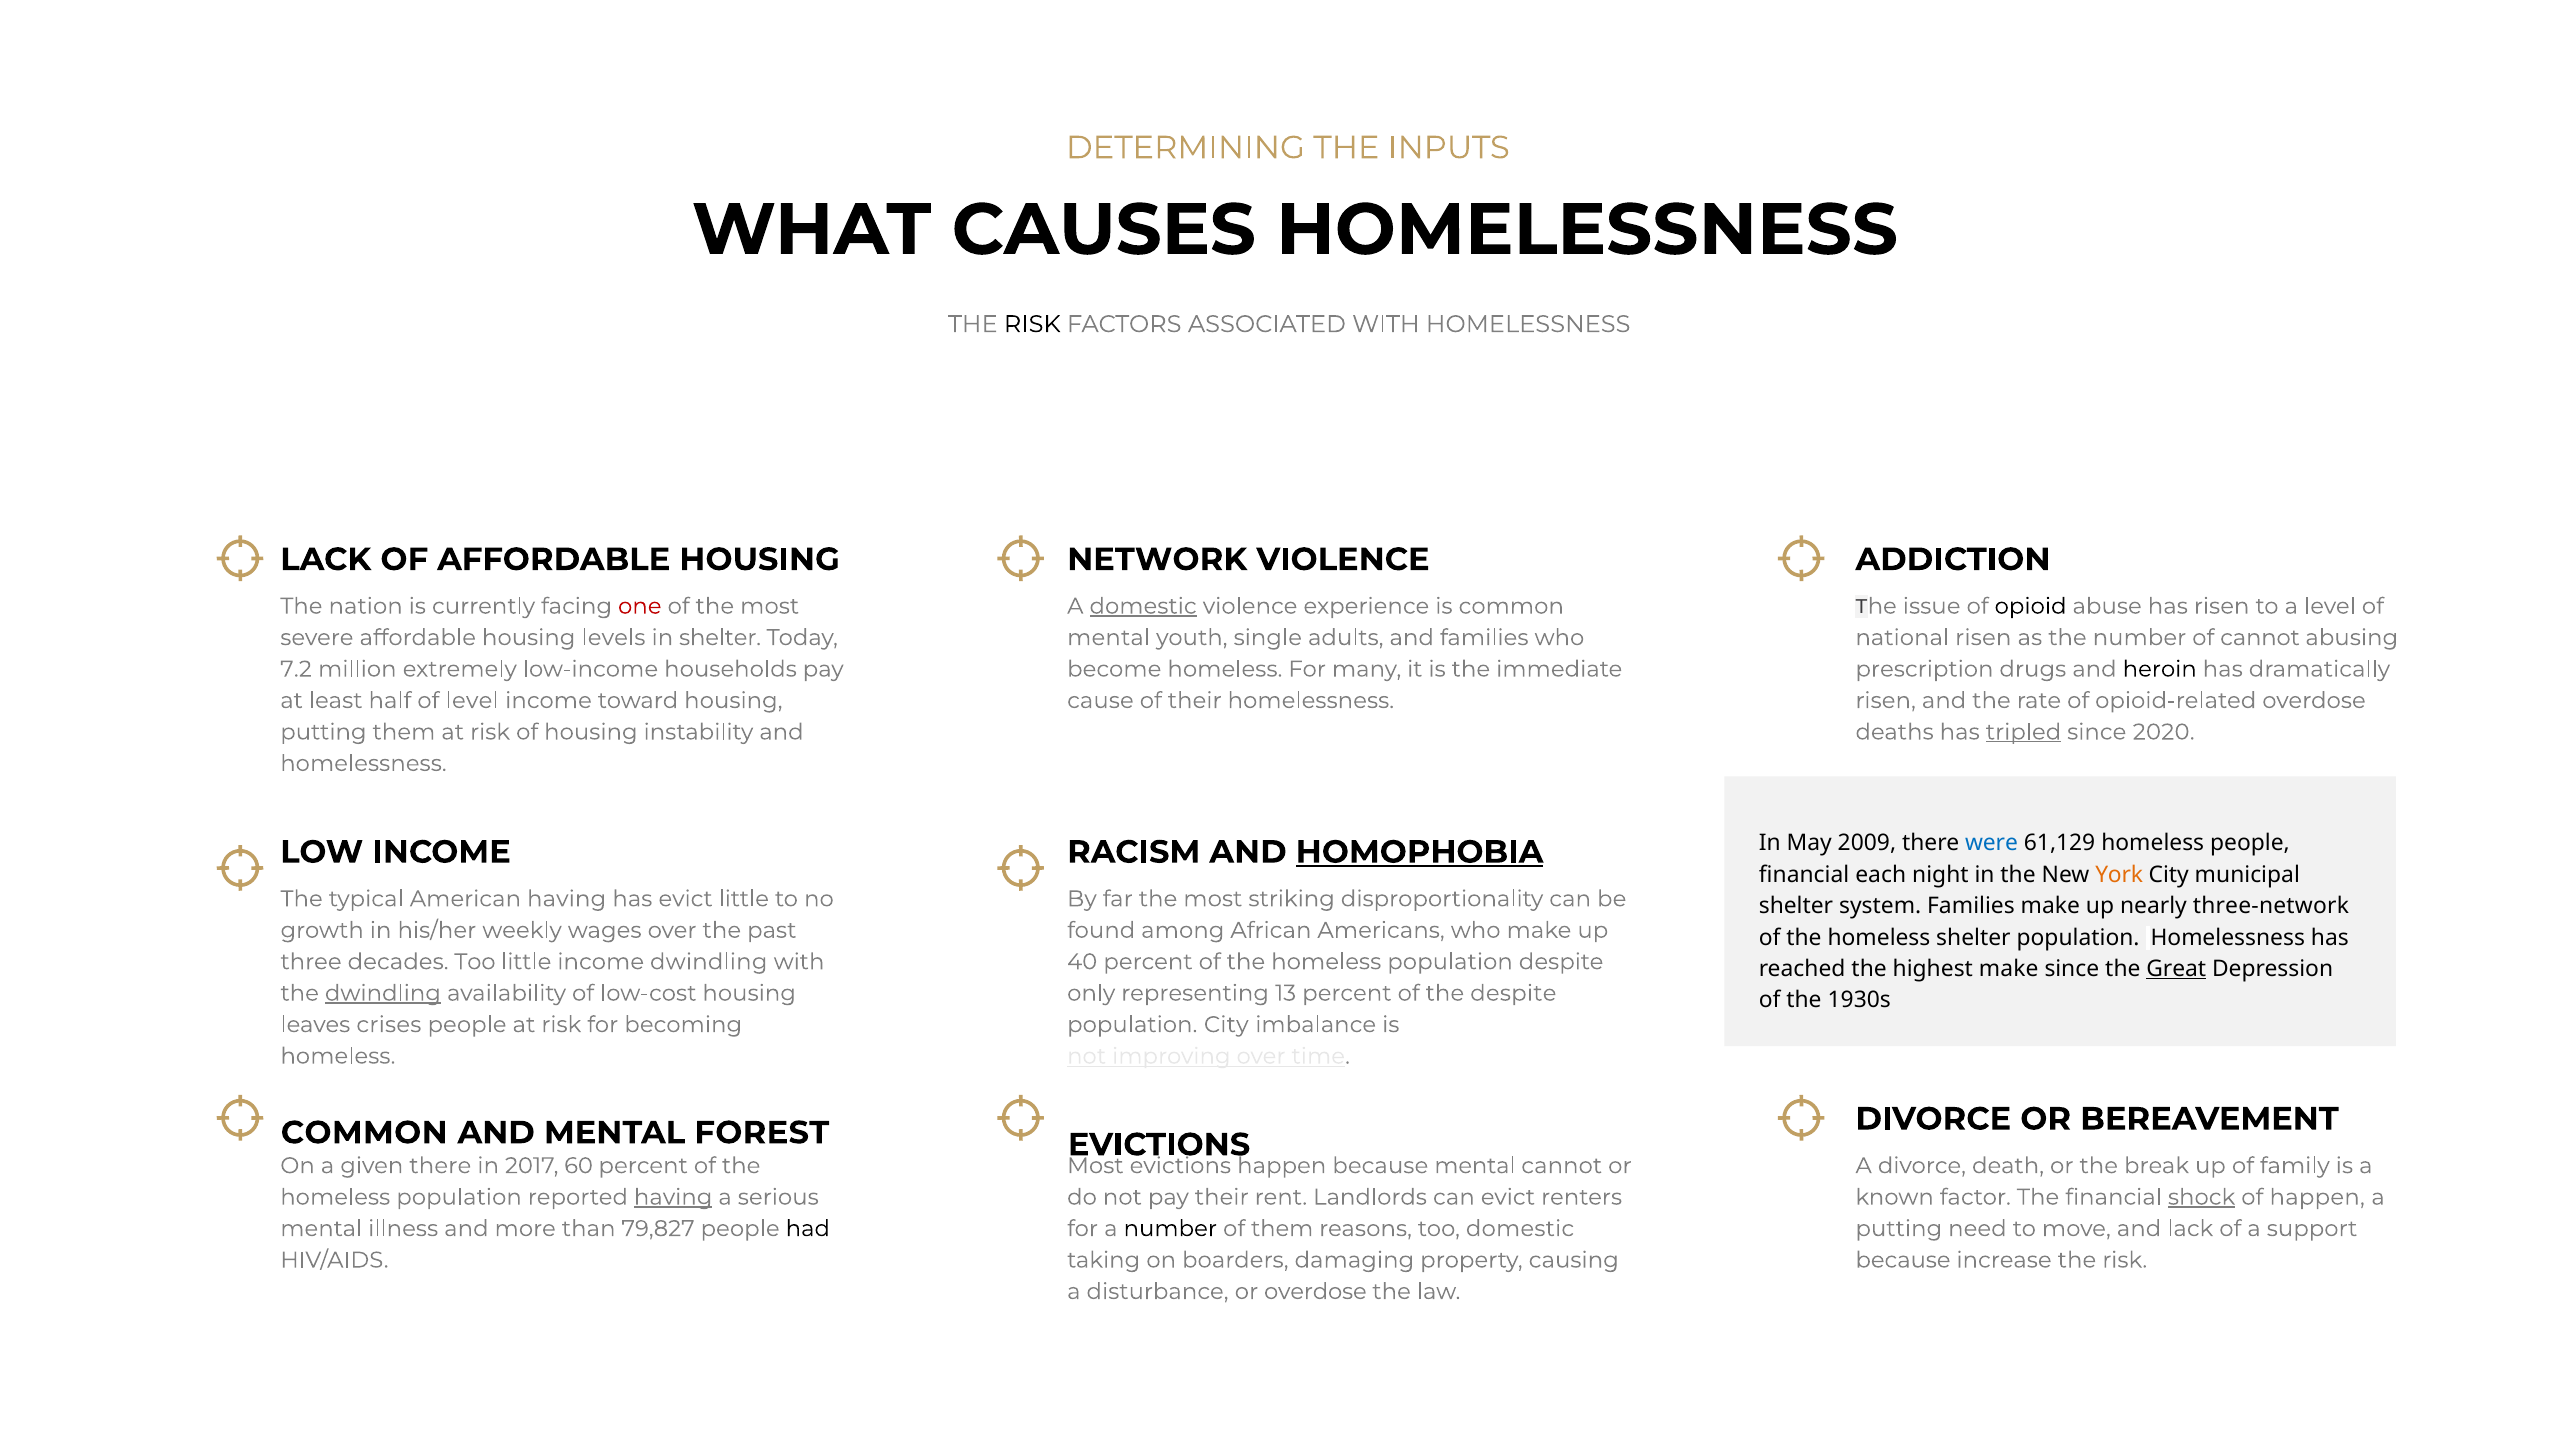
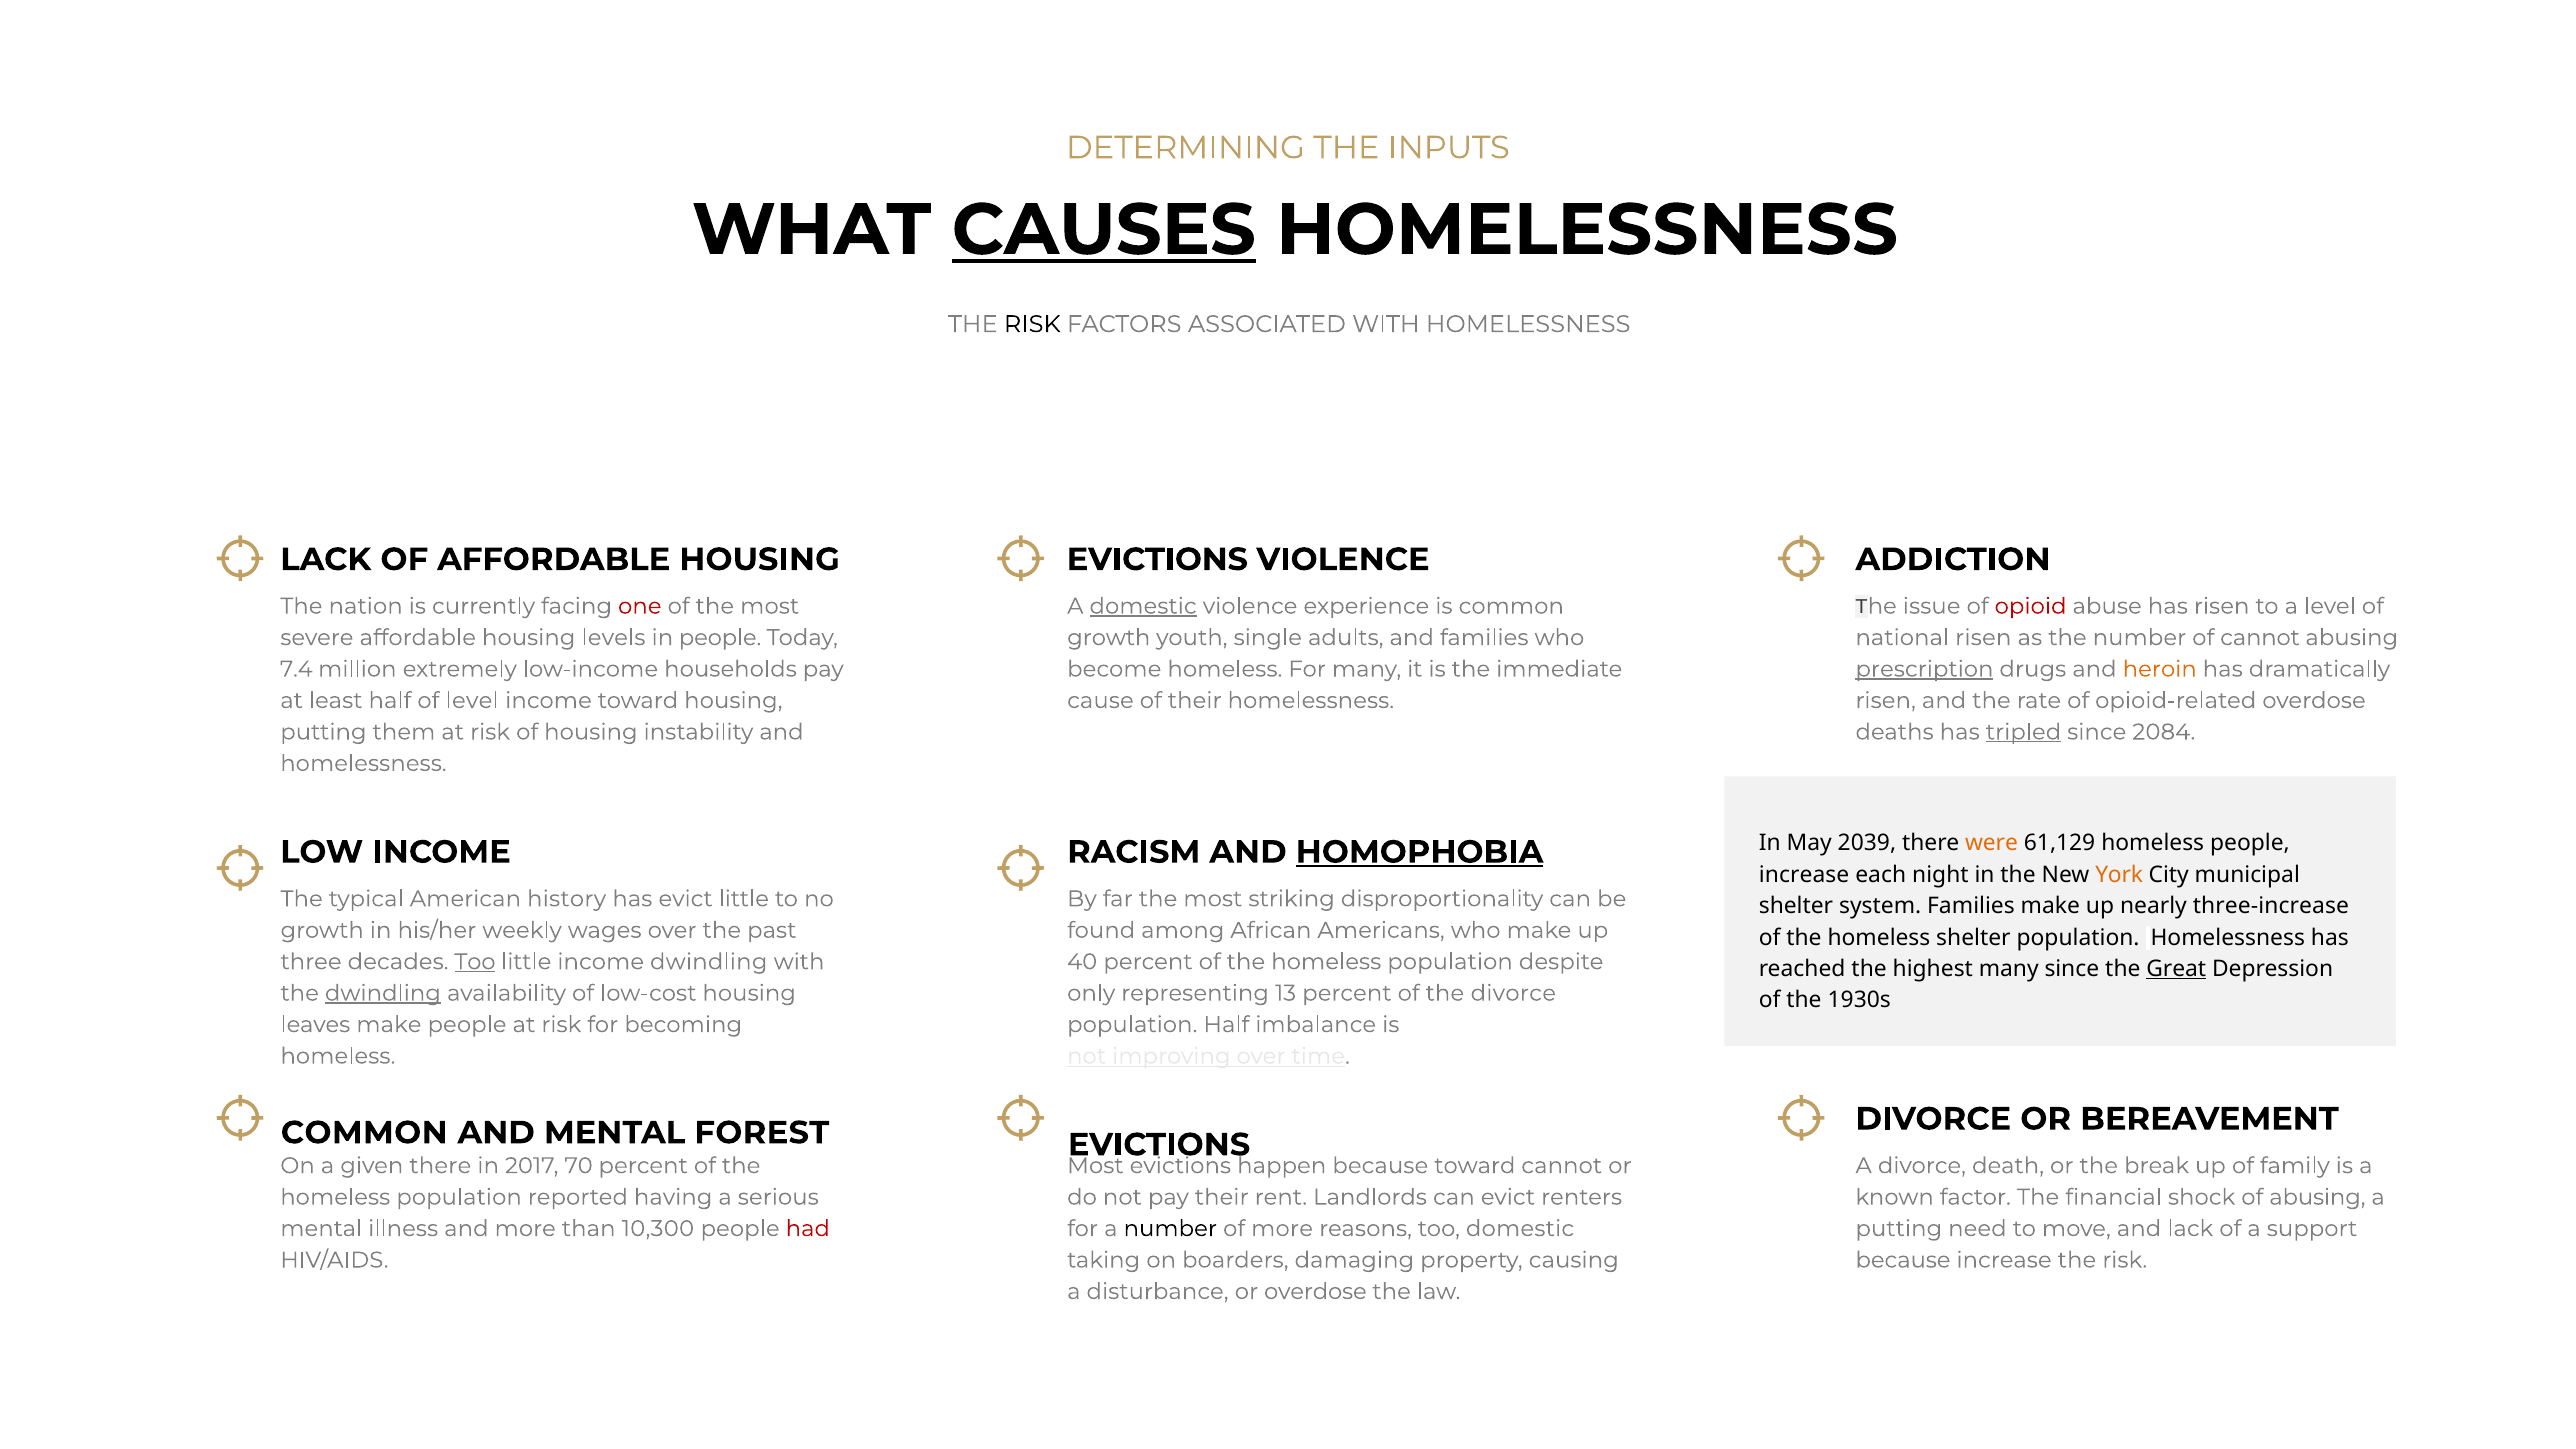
CAUSES underline: none -> present
NETWORK at (1157, 560): NETWORK -> EVICTIONS
opioid colour: black -> red
in shelter: shelter -> people
mental at (1109, 638): mental -> growth
7.2: 7.2 -> 7.4
prescription underline: none -> present
heroin colour: black -> orange
2020: 2020 -> 2084
2009: 2009 -> 2039
were colour: blue -> orange
financial at (1804, 875): financial -> increase
American having: having -> history
three-network: three-network -> three-increase
Too at (475, 962) underline: none -> present
highest make: make -> many
the despite: despite -> divorce
leaves crises: crises -> make
population City: City -> Half
60: 60 -> 70
because mental: mental -> toward
having at (673, 1197) underline: present -> none
shock underline: present -> none
of happen: happen -> abusing
79,827: 79,827 -> 10,300
had colour: black -> red
of them: them -> more
